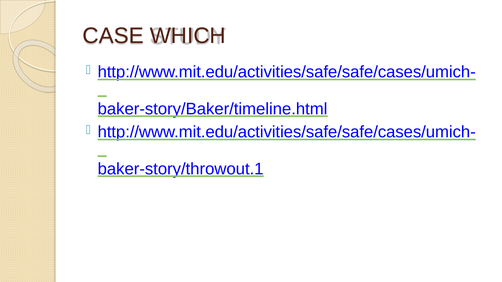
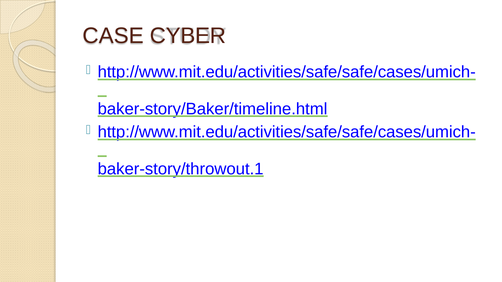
WHICH: WHICH -> CYBER
